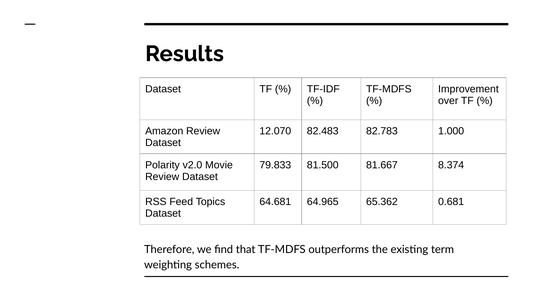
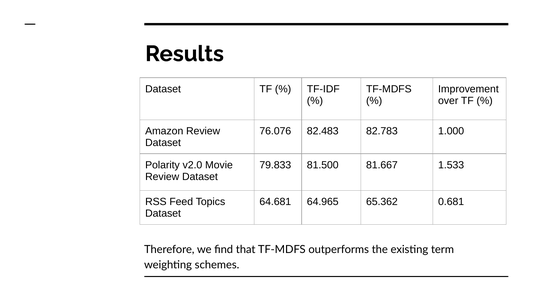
12.070: 12.070 -> 76.076
8.374: 8.374 -> 1.533
